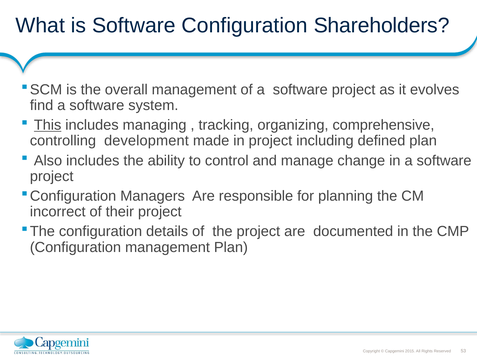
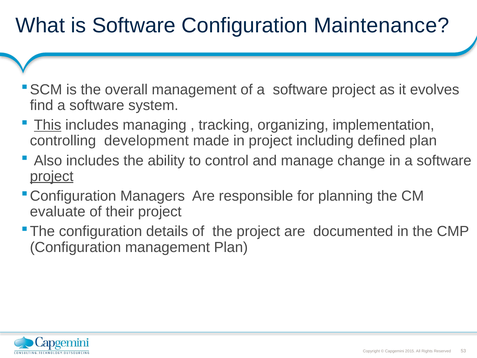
Shareholders: Shareholders -> Maintenance
comprehensive: comprehensive -> implementation
project at (52, 176) underline: none -> present
incorrect: incorrect -> evaluate
